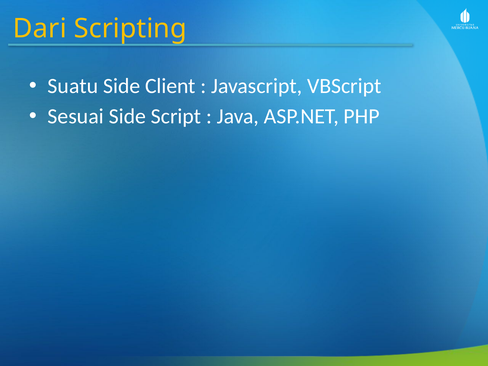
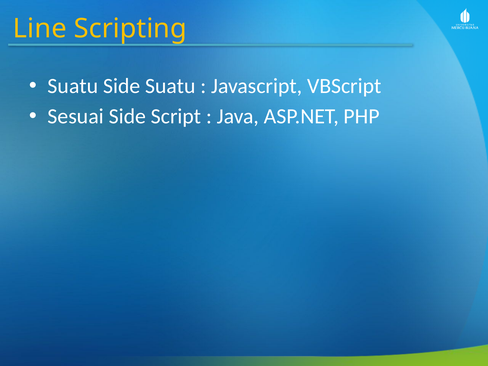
Dari: Dari -> Line
Side Client: Client -> Suatu
